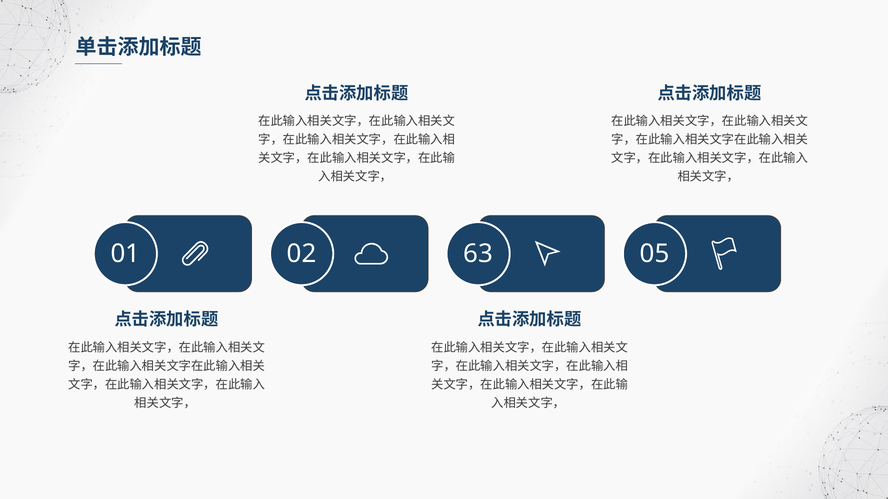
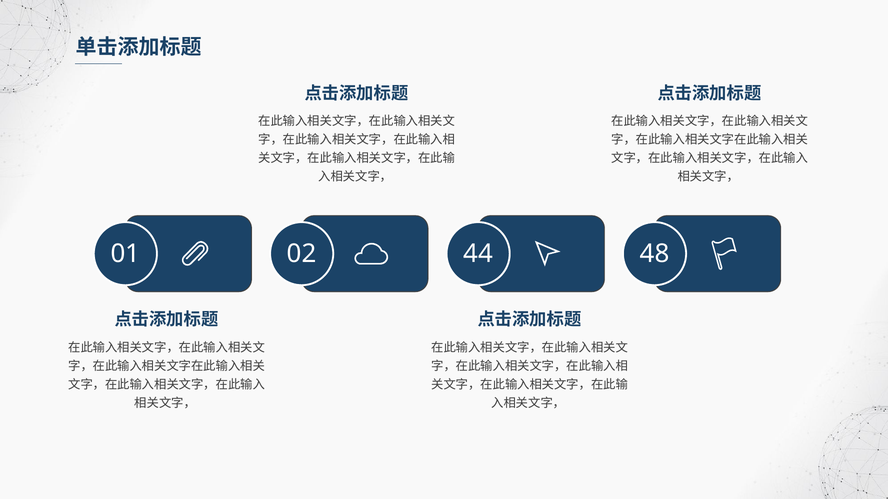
63: 63 -> 44
05: 05 -> 48
